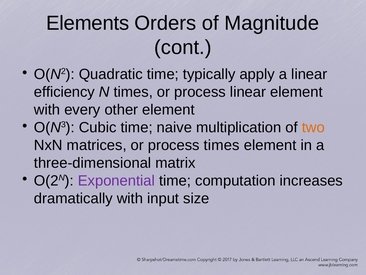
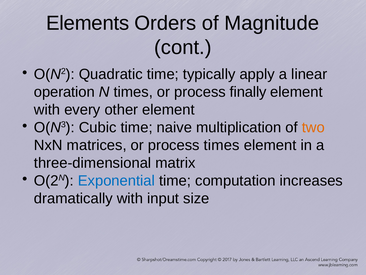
efficiency: efficiency -> operation
process linear: linear -> finally
Exponential colour: purple -> blue
